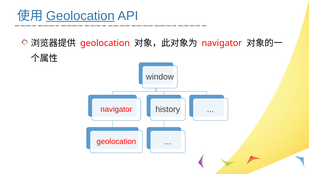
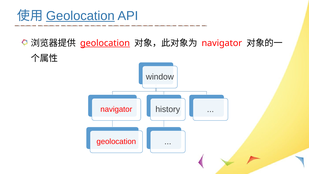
geolocation at (105, 43) underline: none -> present
